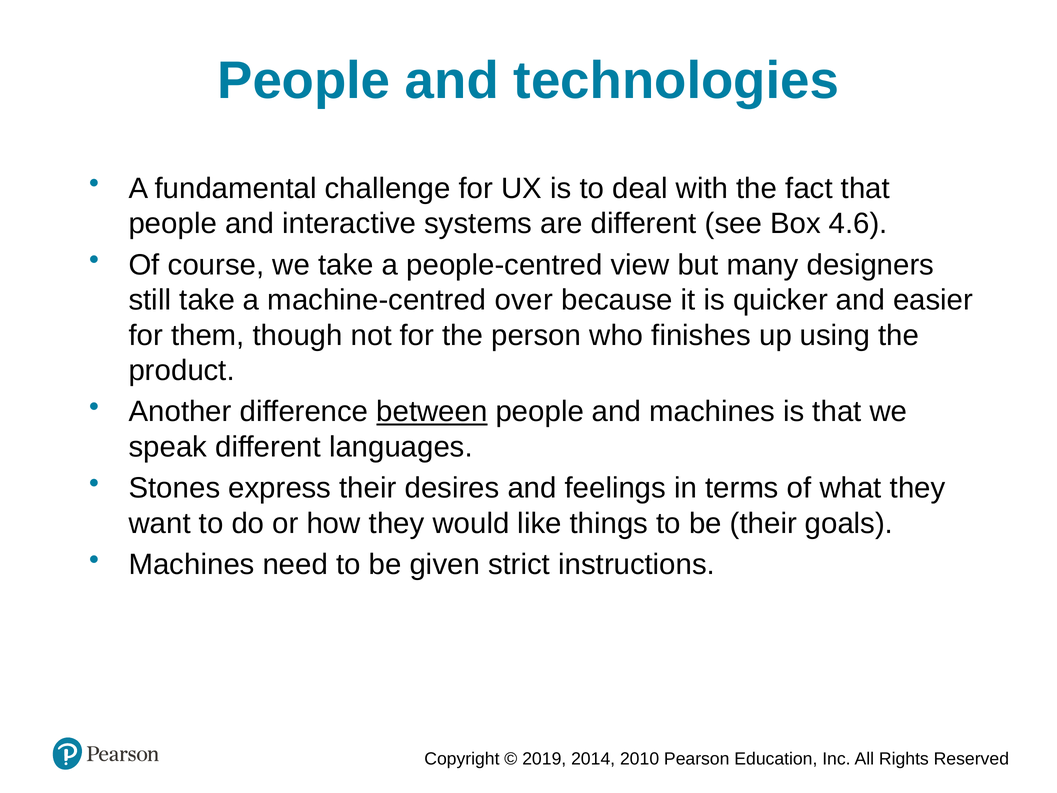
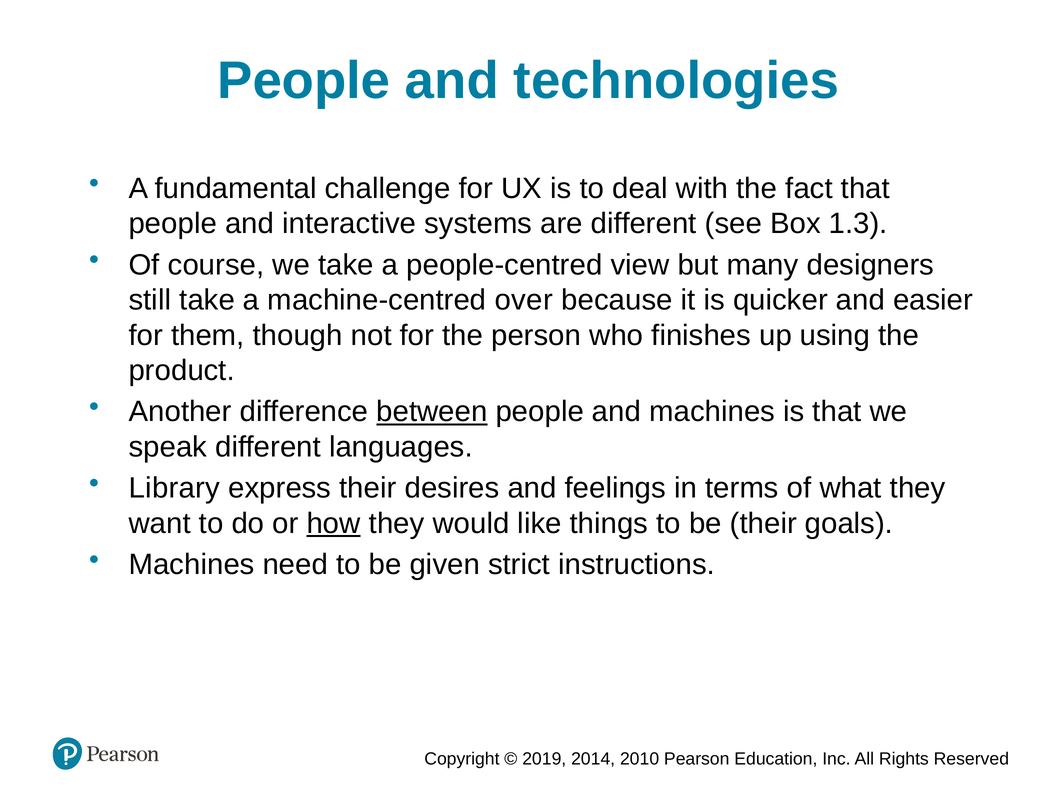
4.6: 4.6 -> 1.3
Stones: Stones -> Library
how underline: none -> present
